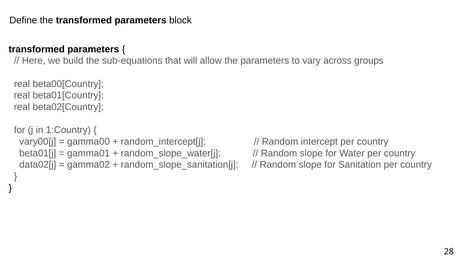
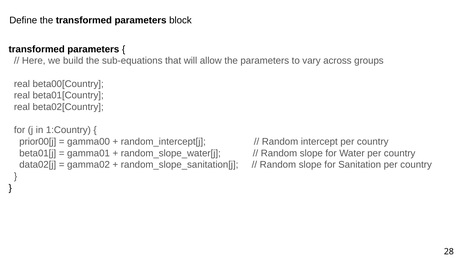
vary00[j: vary00[j -> prior00[j
